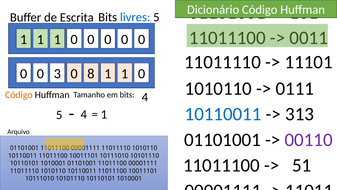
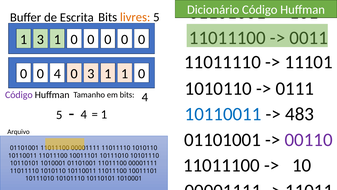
livres colour: blue -> orange
1 at (40, 39): 1 -> 3
0 3: 3 -> 4
0 8: 8 -> 3
Código at (19, 95) colour: orange -> purple
313: 313 -> 483
51: 51 -> 10
